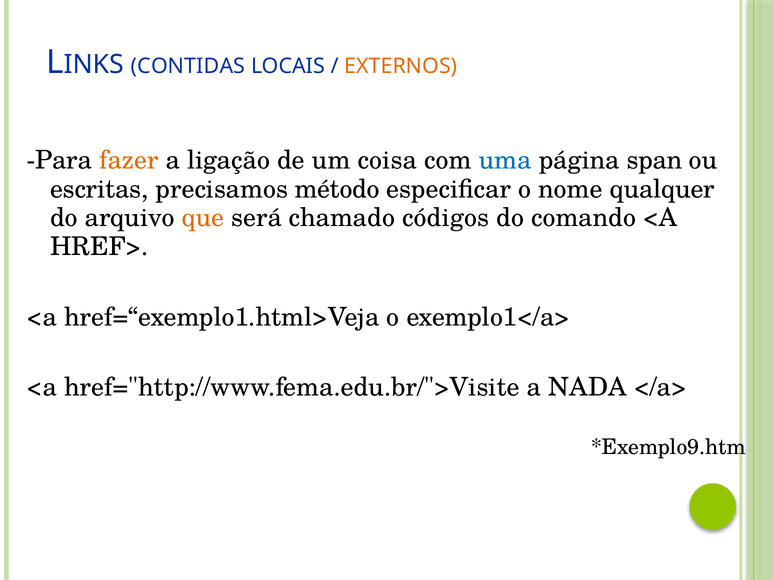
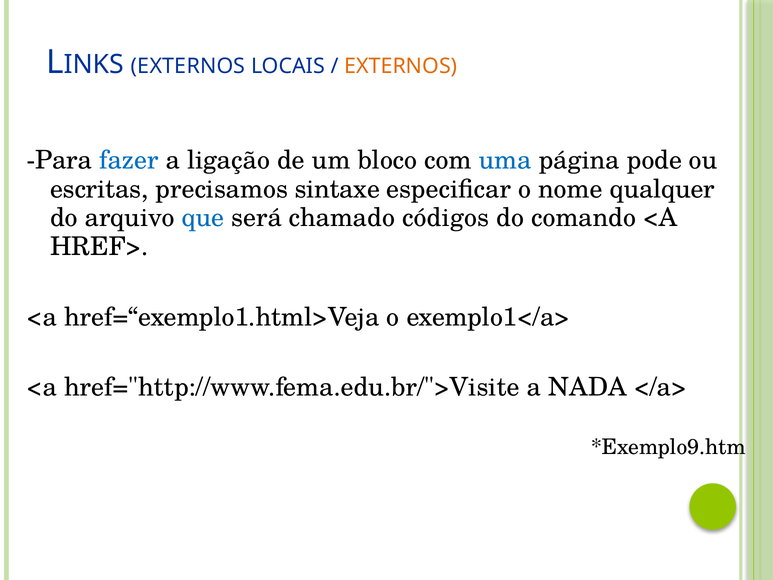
CONTIDAS at (188, 66): CONTIDAS -> EXTERNOS
fazer colour: orange -> blue
coisa: coisa -> bloco
span: span -> pode
método: método -> sintaxe
que colour: orange -> blue
